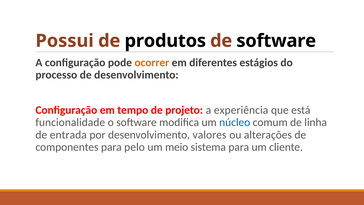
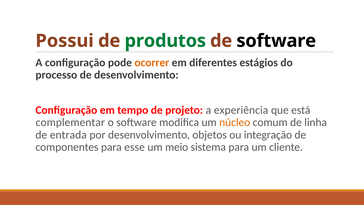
produtos colour: black -> green
funcionalidade: funcionalidade -> complementar
núcleo colour: blue -> orange
valores: valores -> objetos
alterações: alterações -> integração
pelo: pelo -> esse
